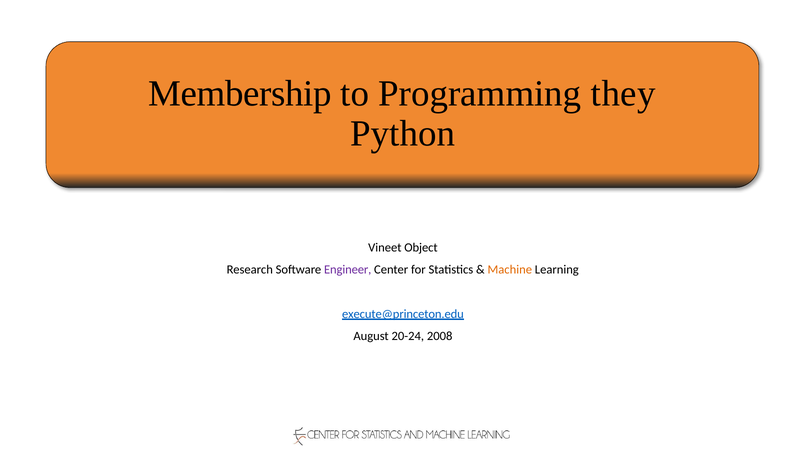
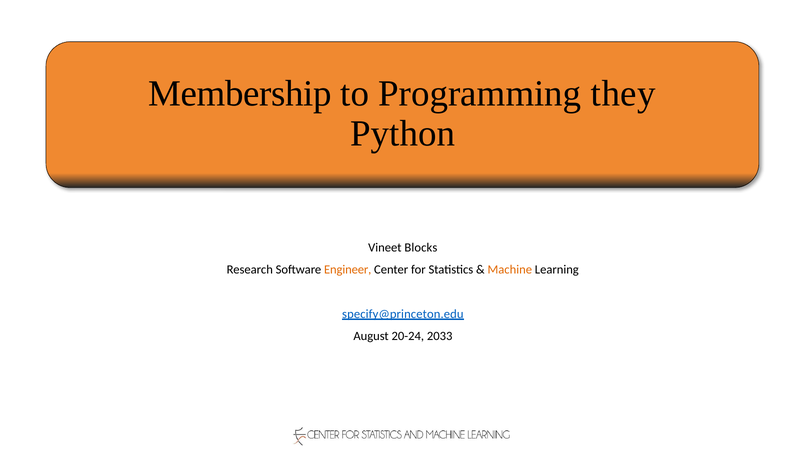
Object: Object -> Blocks
Engineer colour: purple -> orange
execute@princeton.edu: execute@princeton.edu -> specify@princeton.edu
2008: 2008 -> 2033
